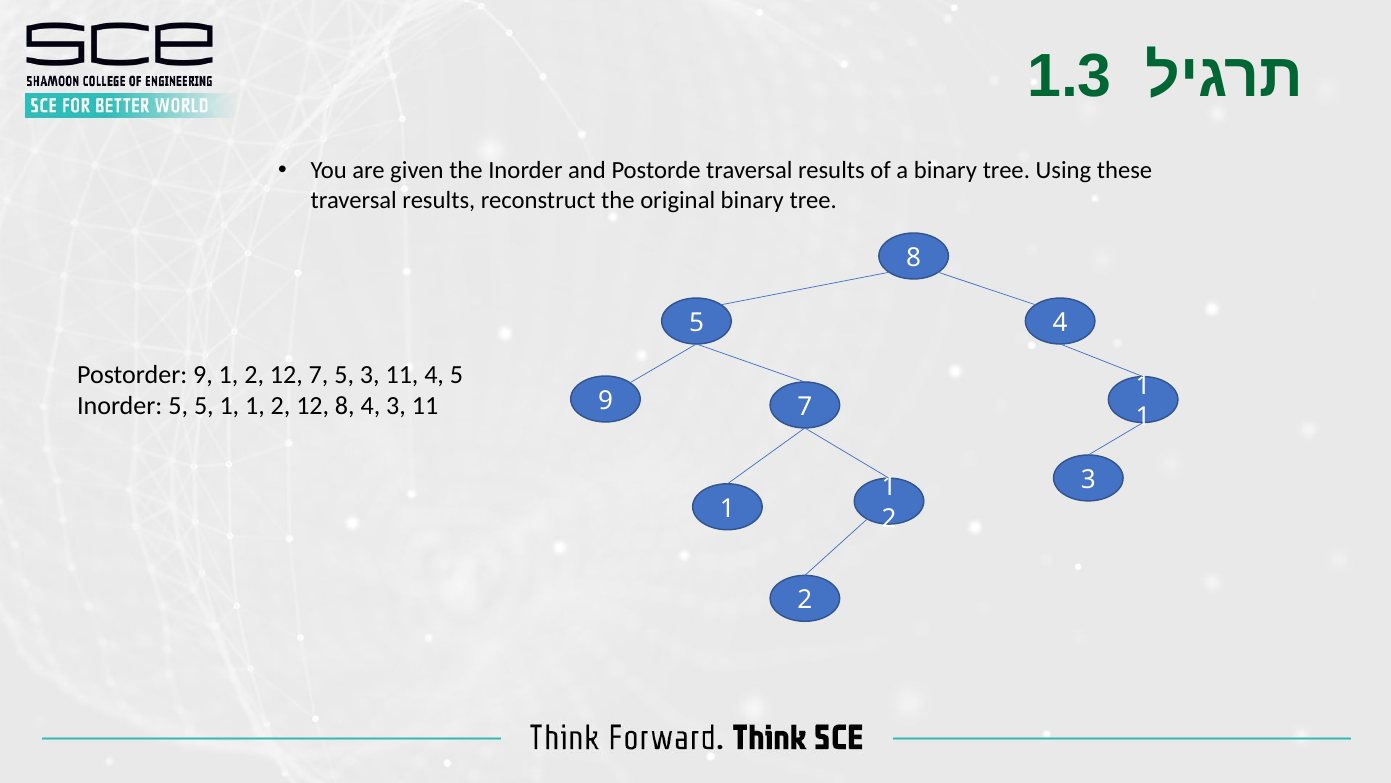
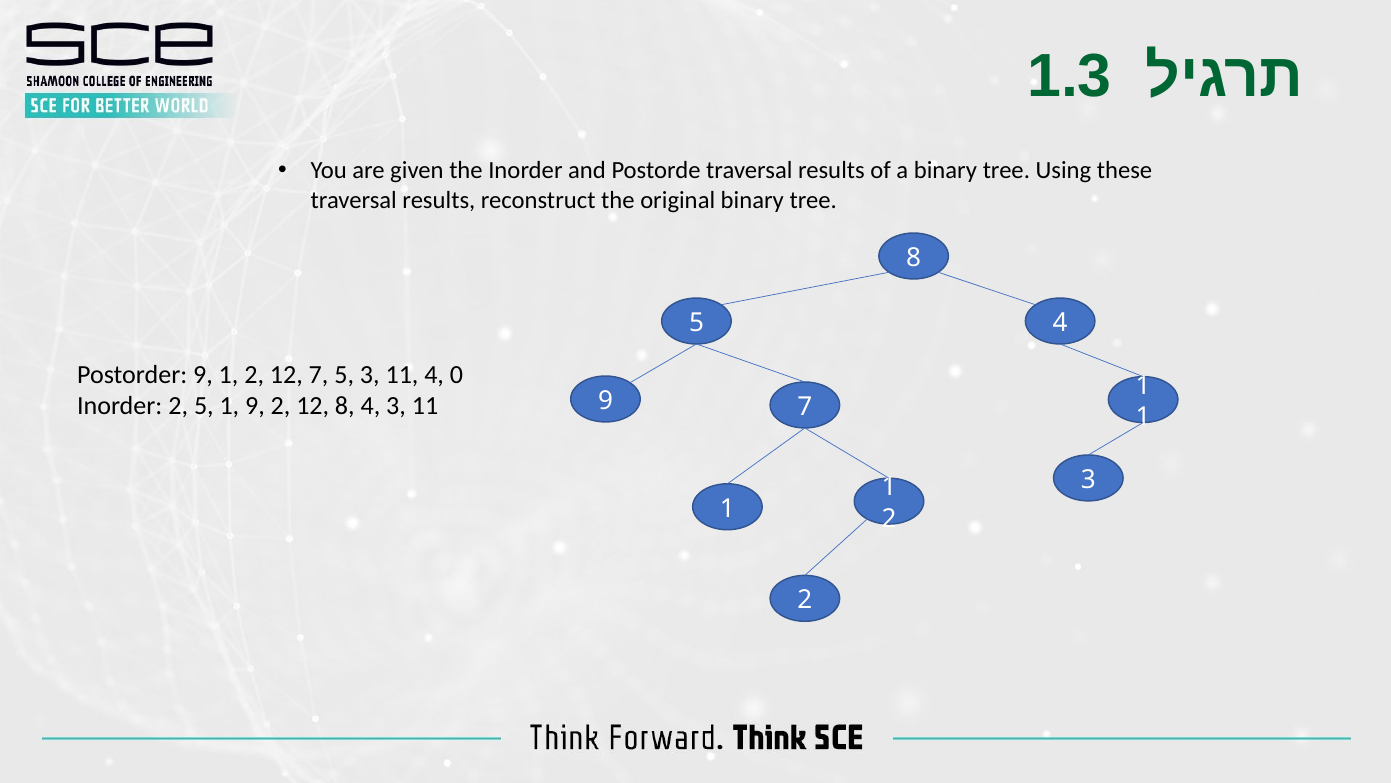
4 5: 5 -> 0
Inorder 5: 5 -> 2
5 1 1: 1 -> 9
